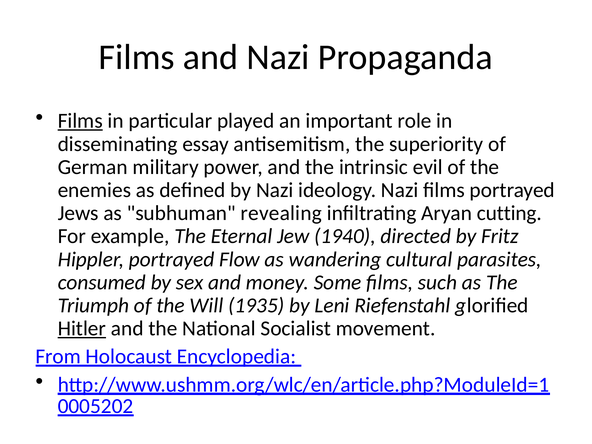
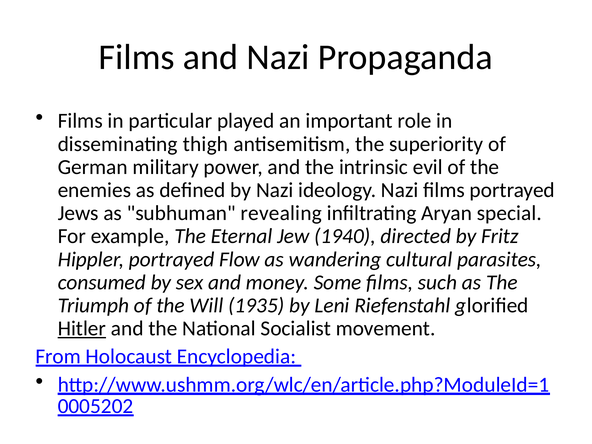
Films at (80, 121) underline: present -> none
essay: essay -> thigh
cutting: cutting -> special
